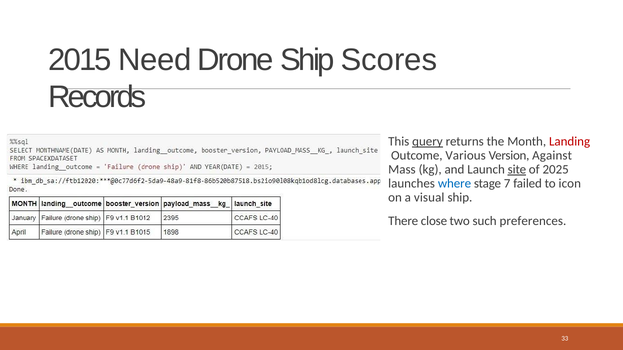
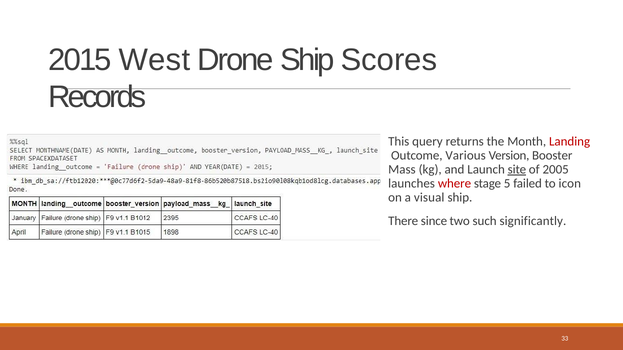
Need: Need -> West
query underline: present -> none
Against: Against -> Booster
2025: 2025 -> 2005
where colour: blue -> red
7: 7 -> 5
close: close -> since
preferences: preferences -> significantly
